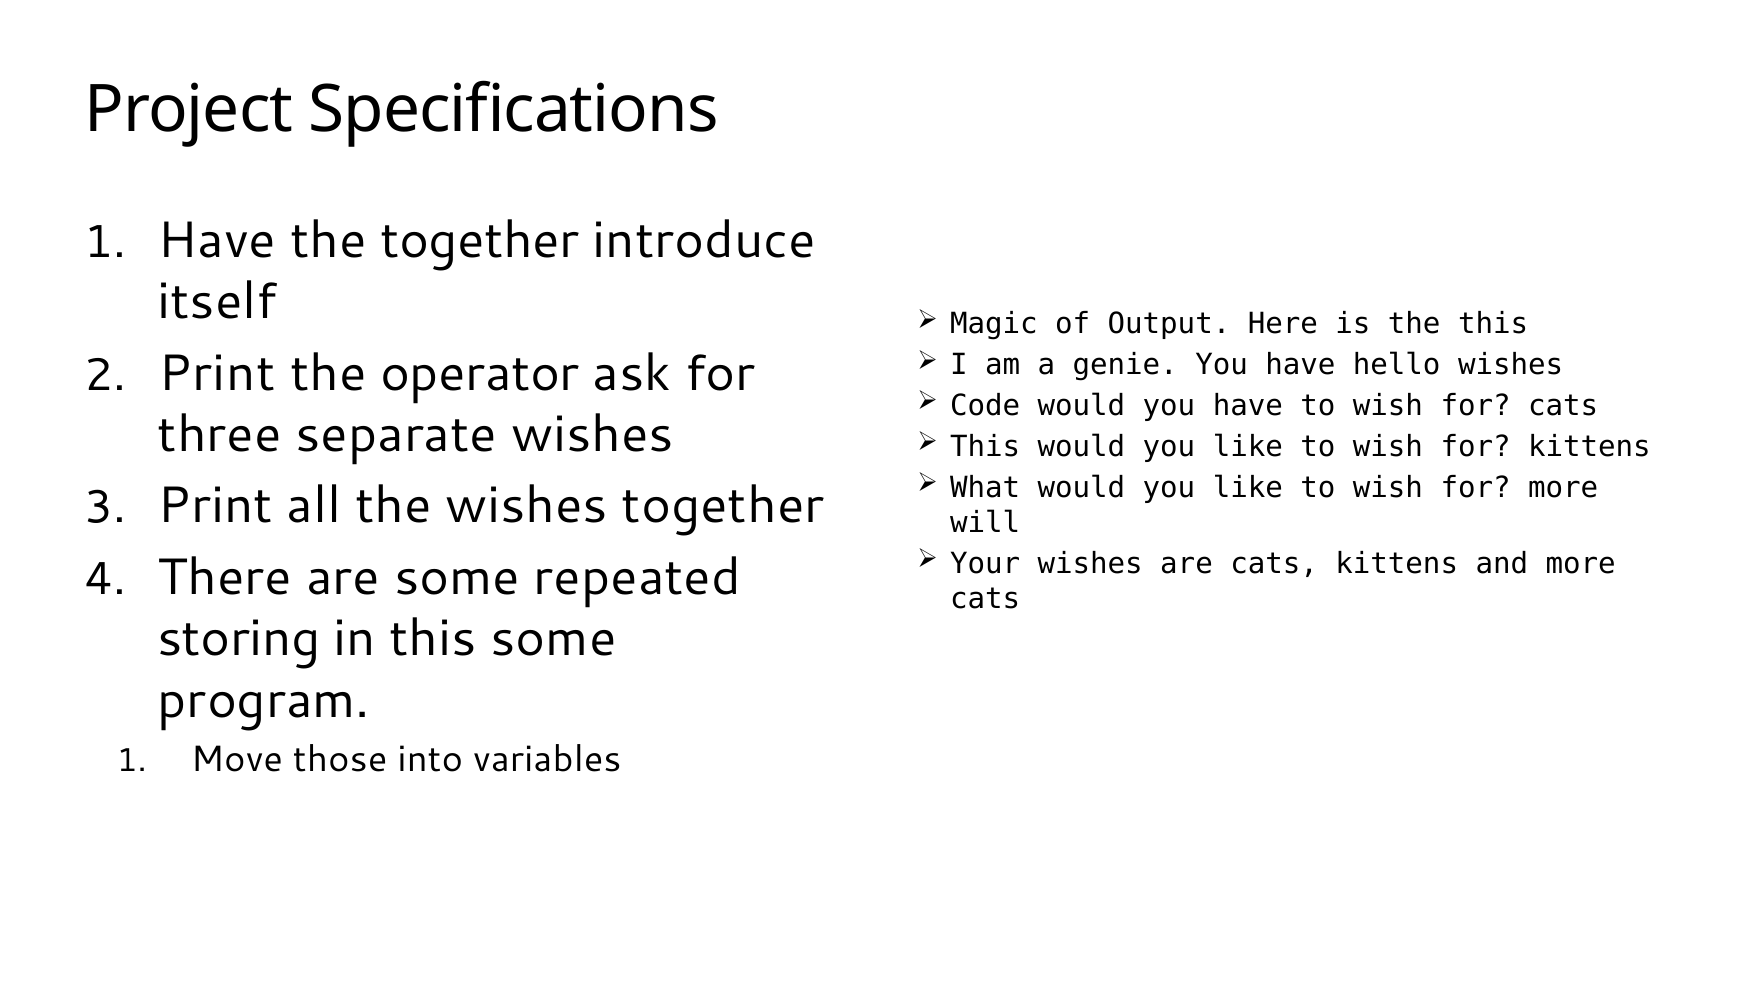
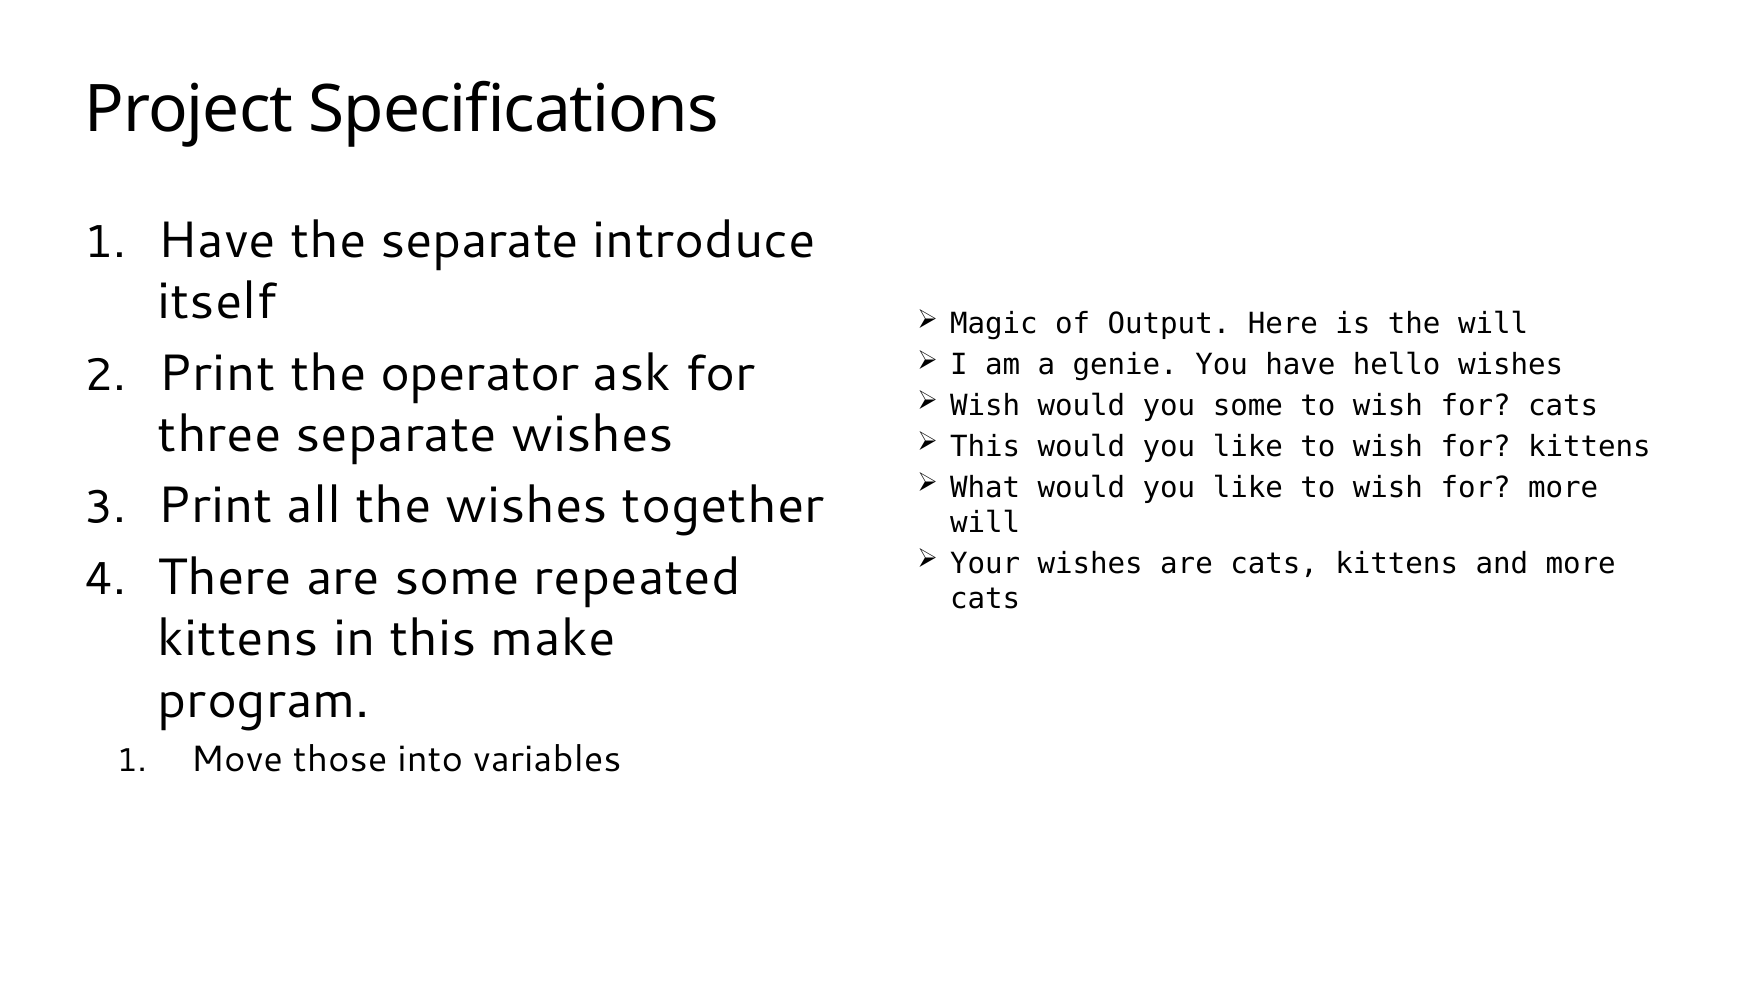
the together: together -> separate
the this: this -> will
Code at (985, 406): Code -> Wish
would you have: have -> some
storing at (239, 639): storing -> kittens
this some: some -> make
